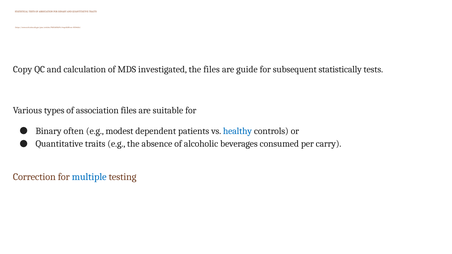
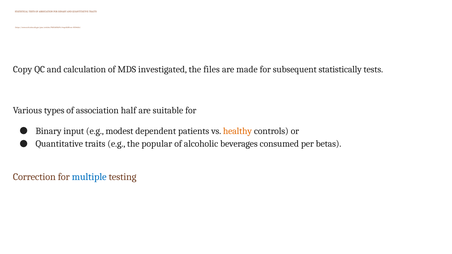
guide: guide -> made
association files: files -> half
often: often -> input
healthy colour: blue -> orange
absence: absence -> popular
carry: carry -> betas
